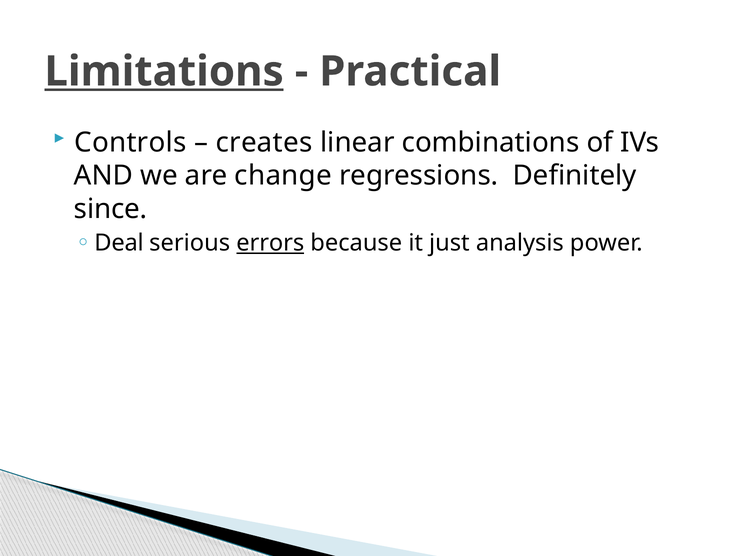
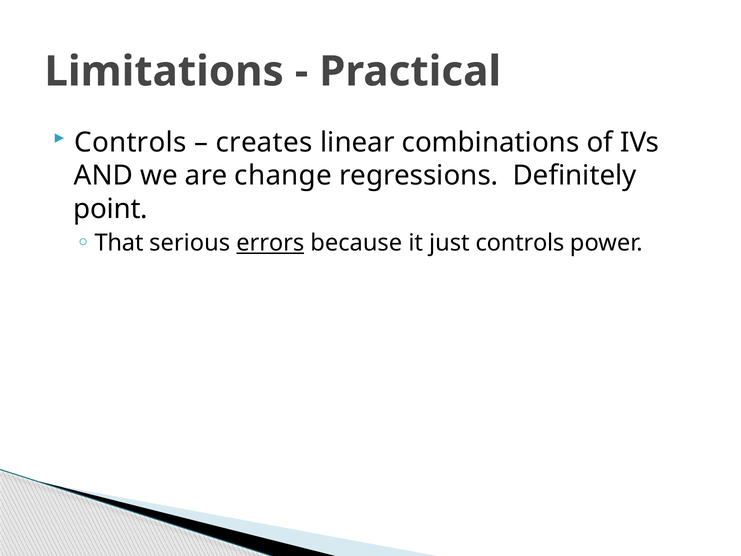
Limitations underline: present -> none
since: since -> point
Deal: Deal -> That
just analysis: analysis -> controls
